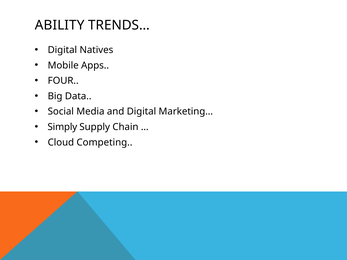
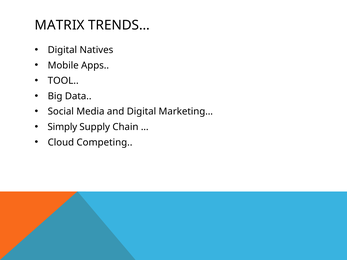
ABILITY: ABILITY -> MATRIX
FOUR: FOUR -> TOOL
